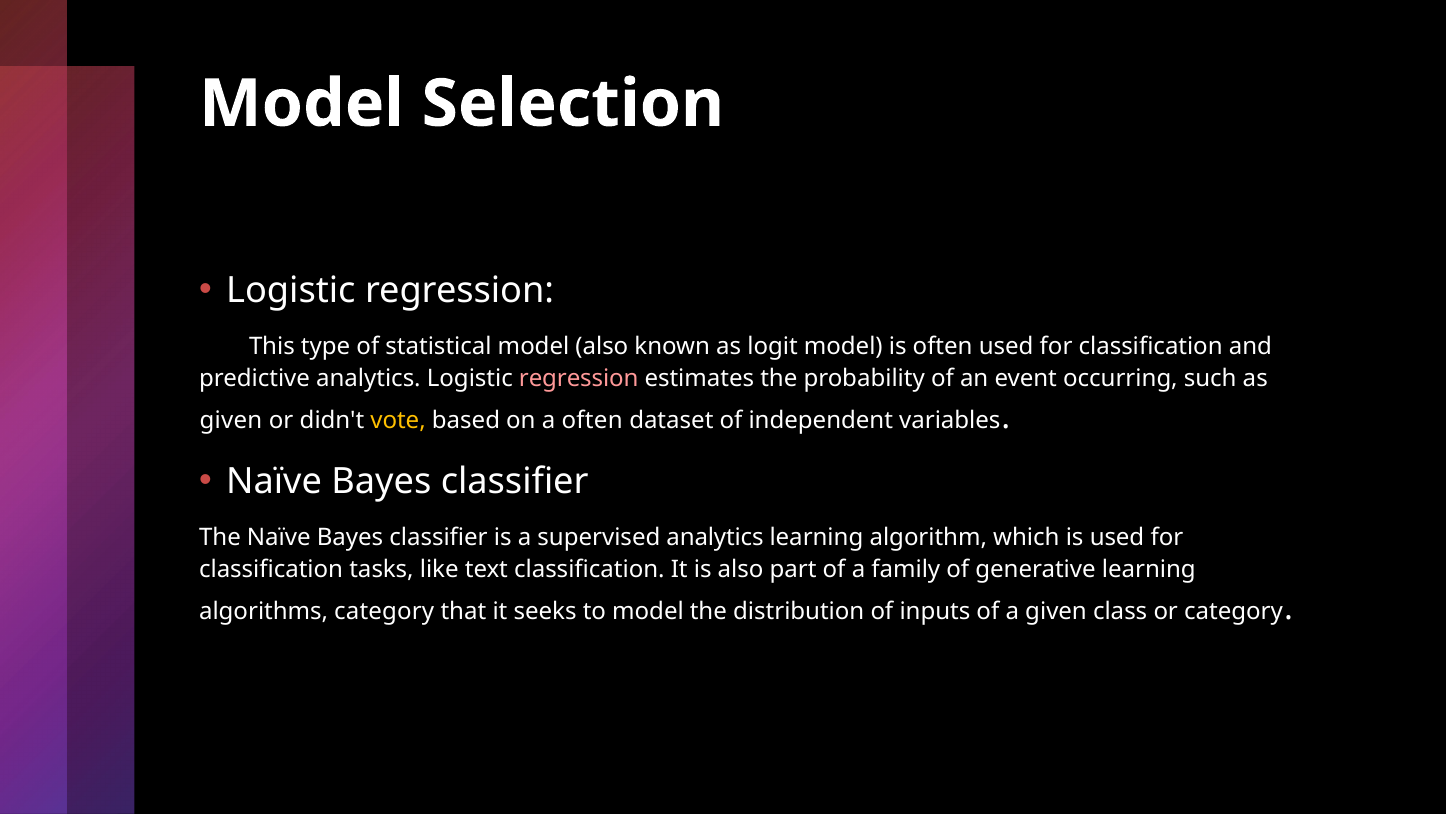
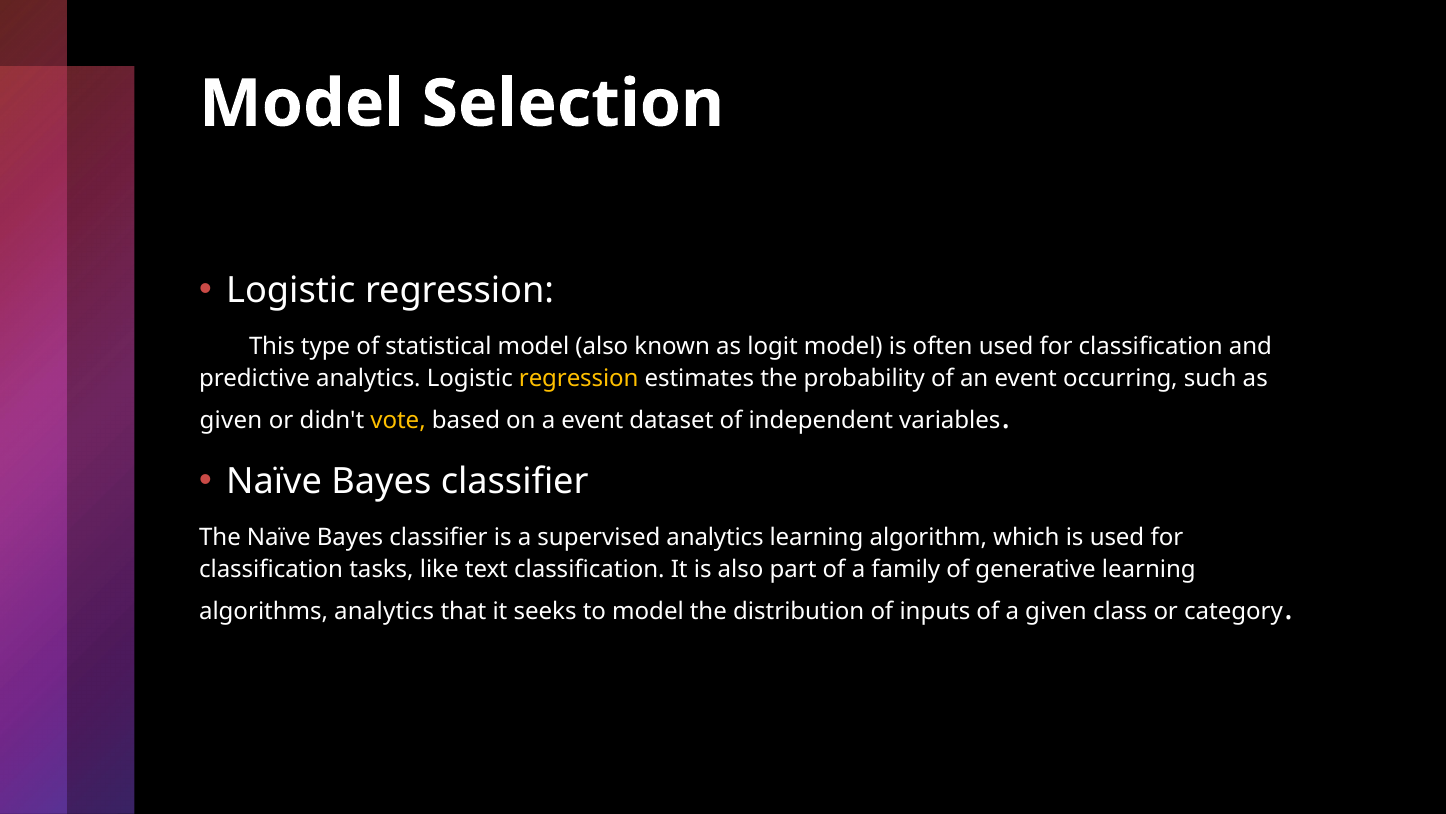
regression at (579, 378) colour: pink -> yellow
a often: often -> event
algorithms category: category -> analytics
